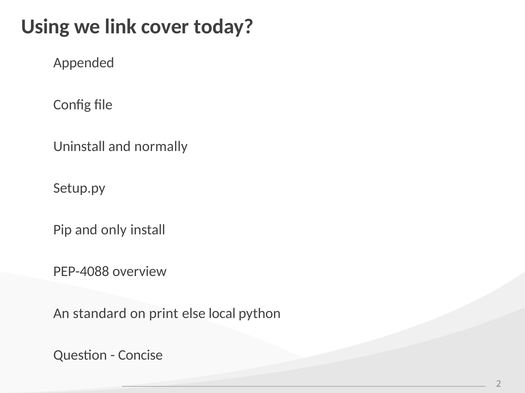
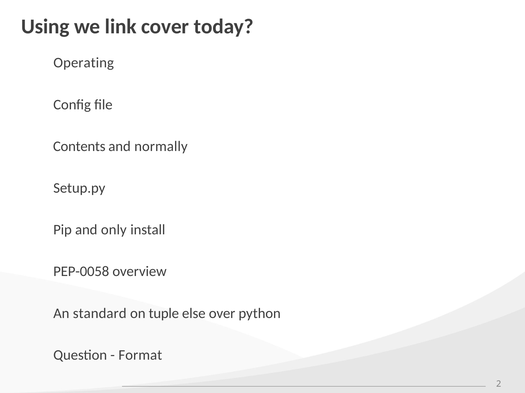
Appended: Appended -> Operating
Uninstall: Uninstall -> Contents
PEP-4088: PEP-4088 -> PEP-0058
print: print -> tuple
local: local -> over
Concise: Concise -> Format
